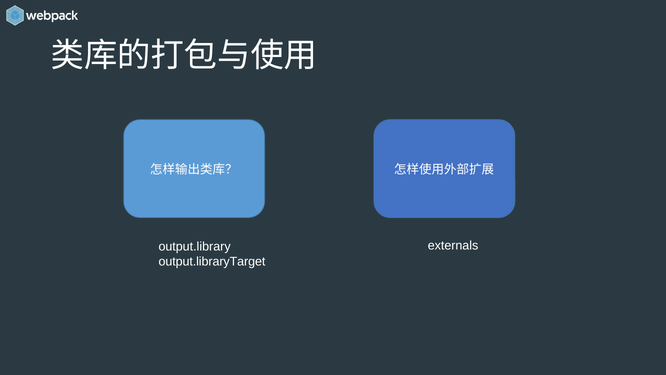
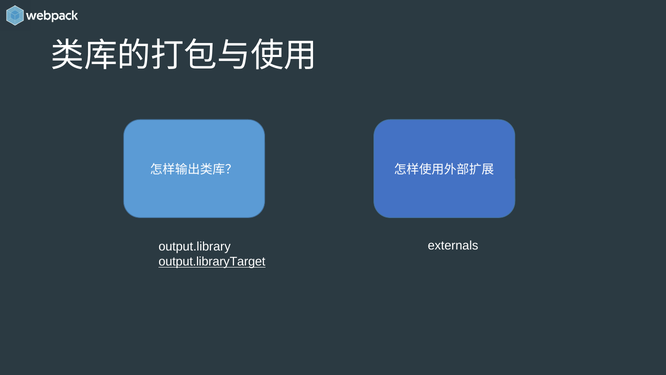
output.libraryTarget underline: none -> present
